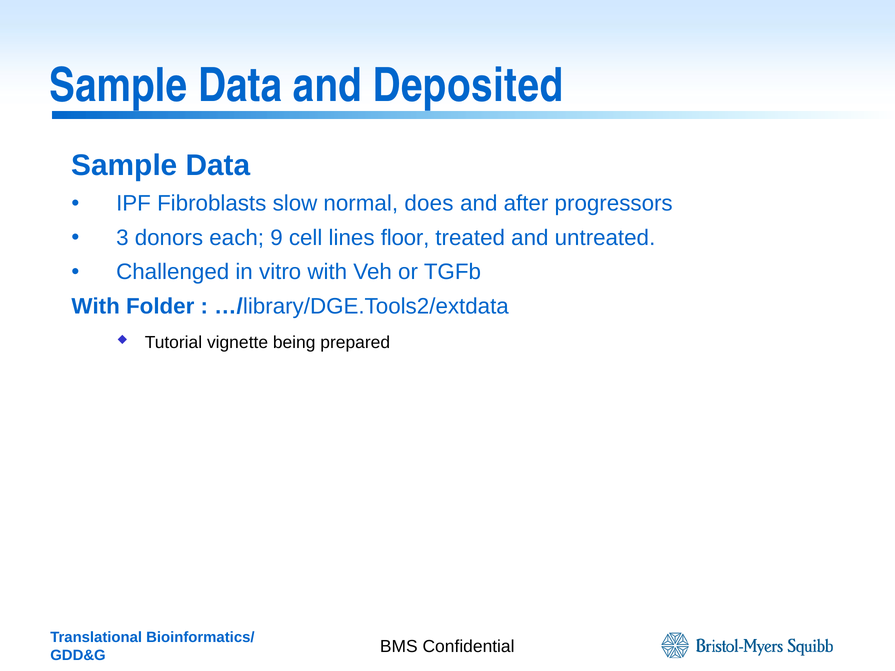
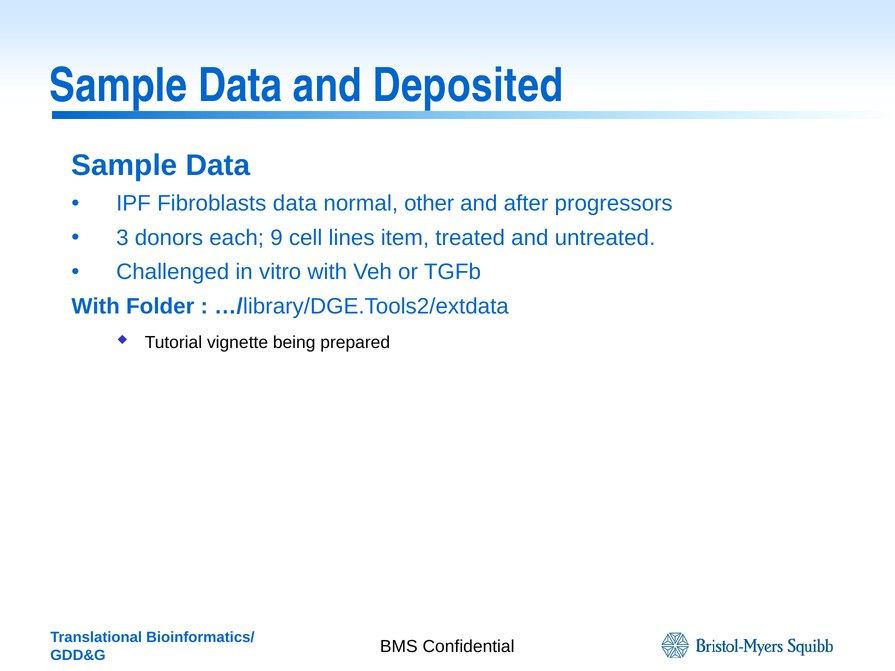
Fibroblasts slow: slow -> data
does: does -> other
floor: floor -> item
